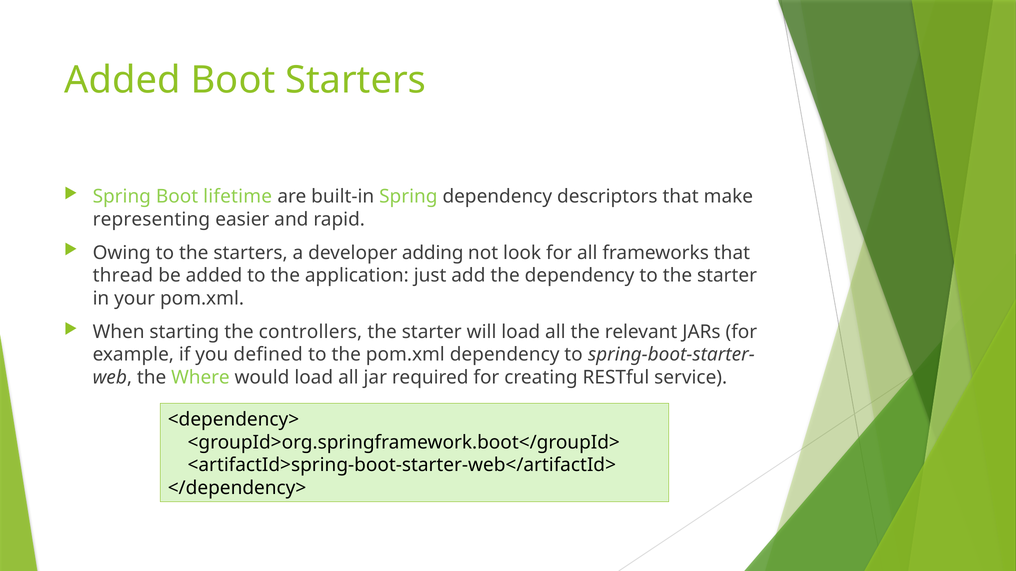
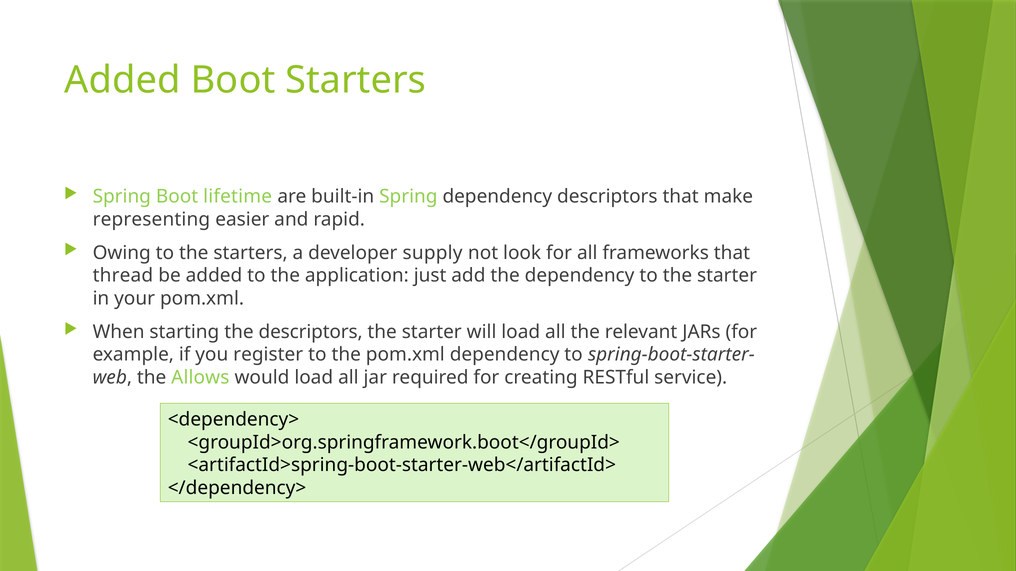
adding: adding -> supply
the controllers: controllers -> descriptors
defined: defined -> register
Where: Where -> Allows
